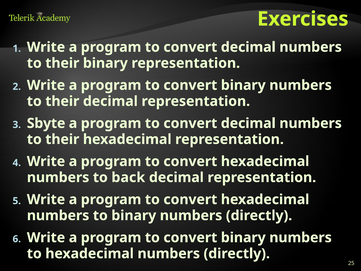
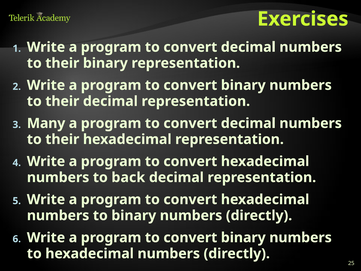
Sbyte: Sbyte -> Many
